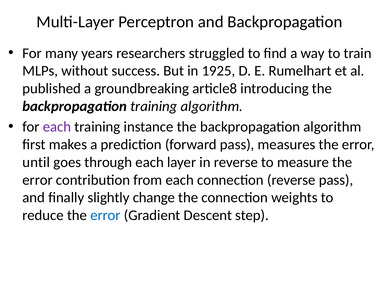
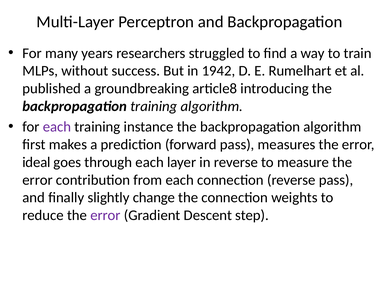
1925: 1925 -> 1942
until: until -> ideal
error at (105, 215) colour: blue -> purple
